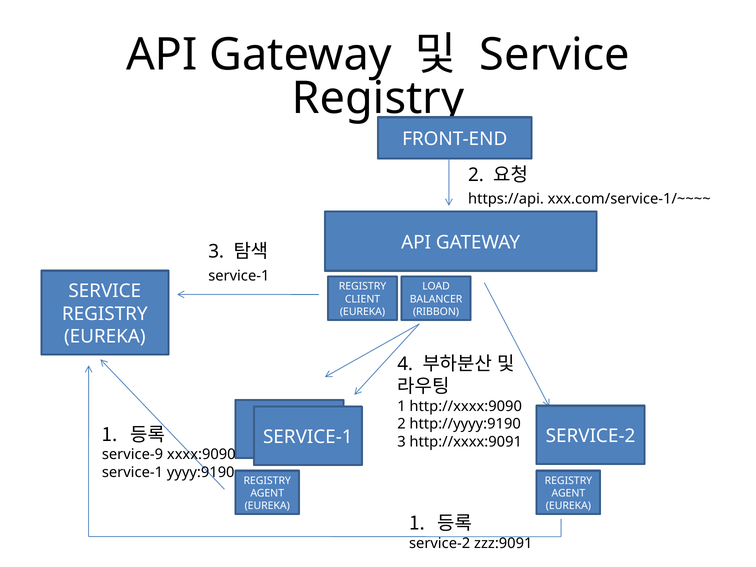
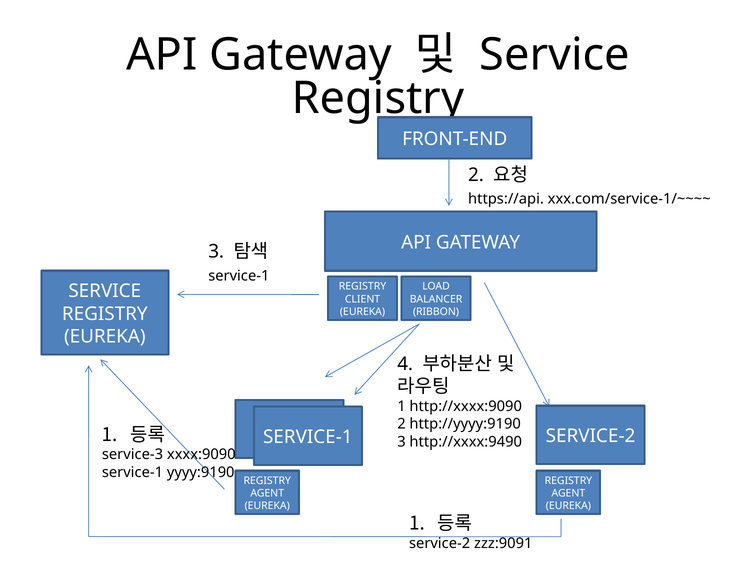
http://xxxx:9091: http://xxxx:9091 -> http://xxxx:9490
service-9: service-9 -> service-3
